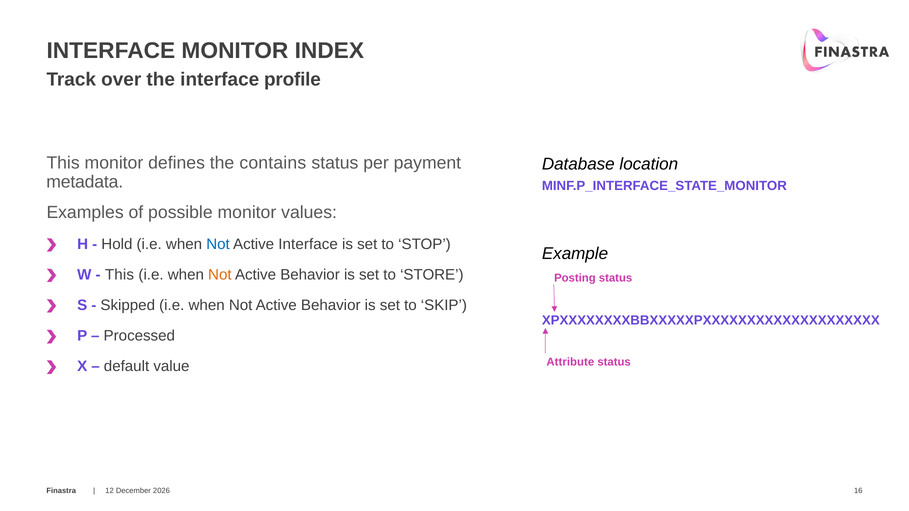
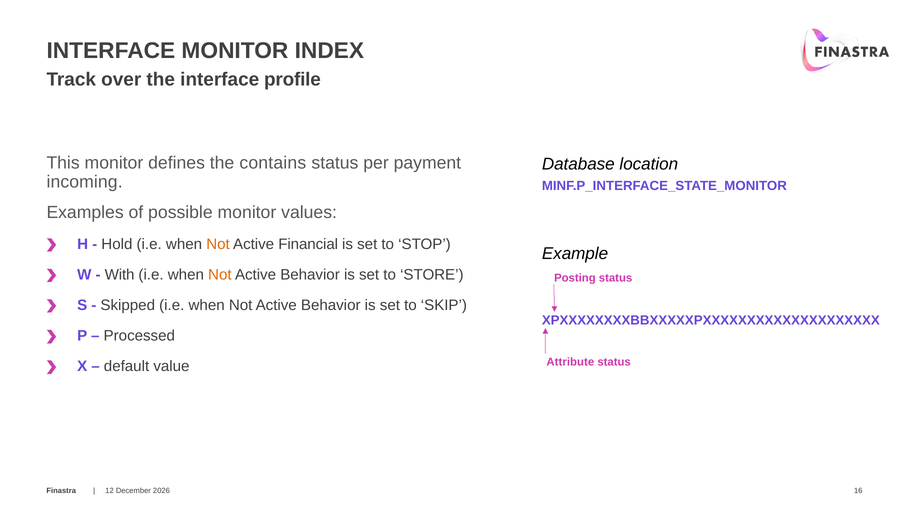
metadata: metadata -> incoming
Not at (218, 244) colour: blue -> orange
Active Interface: Interface -> Financial
This at (119, 275): This -> With
